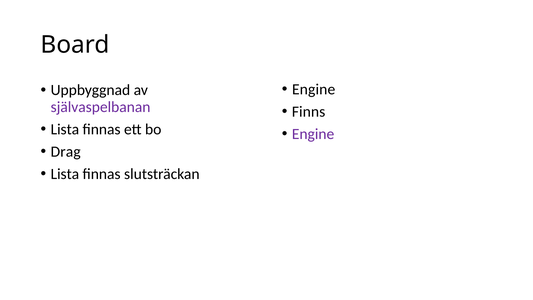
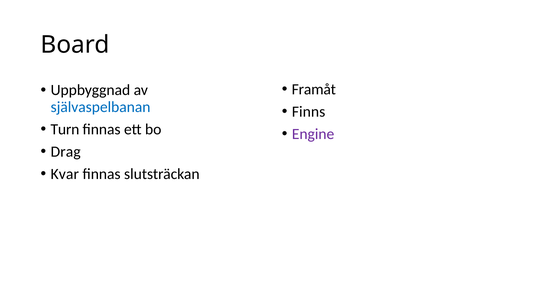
Engine at (314, 89): Engine -> Framåt
självaspelbanan colour: purple -> blue
Lista at (65, 129): Lista -> Turn
Lista at (65, 174): Lista -> Kvar
